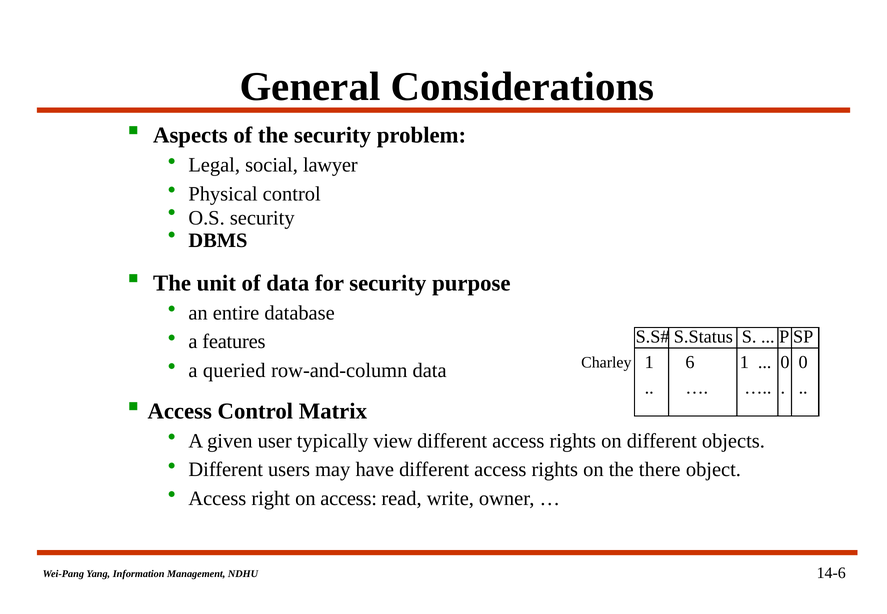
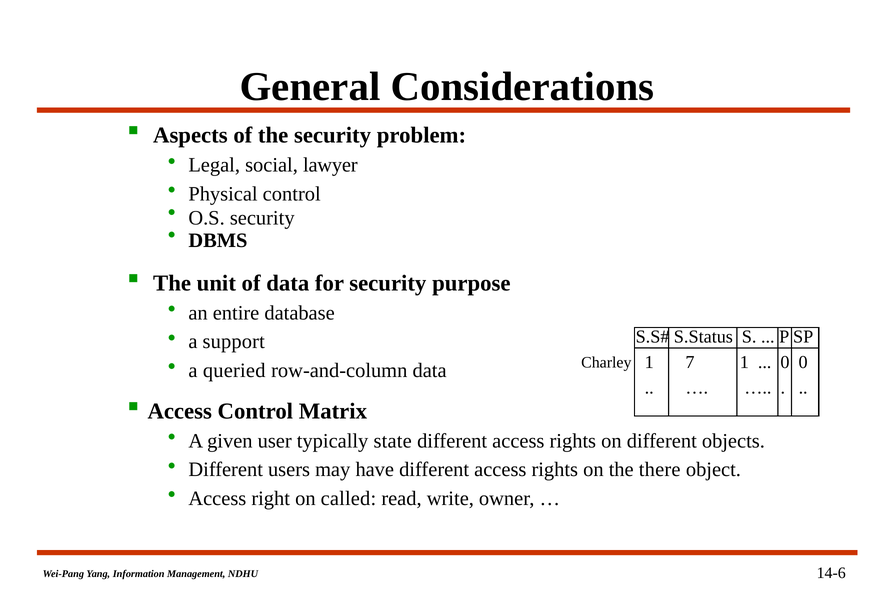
features: features -> support
6: 6 -> 7
view: view -> state
on access: access -> called
